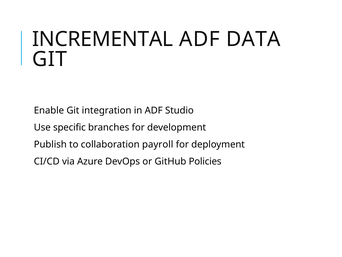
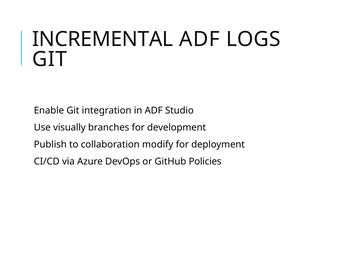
DATA: DATA -> LOGS
specific: specific -> visually
payroll: payroll -> modify
